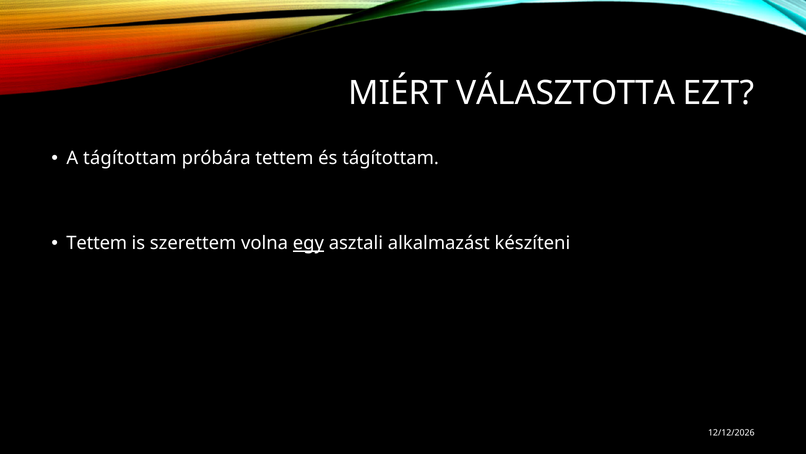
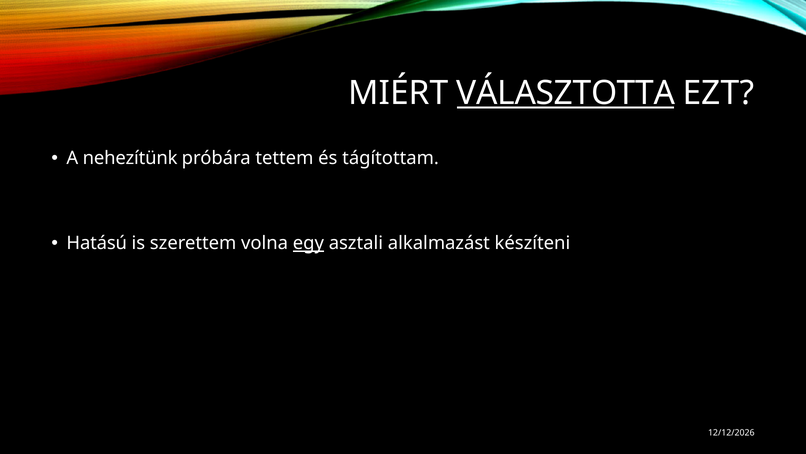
VÁLASZTOTTA underline: none -> present
A tágítottam: tágítottam -> nehezítünk
Tettem at (97, 243): Tettem -> Hatású
